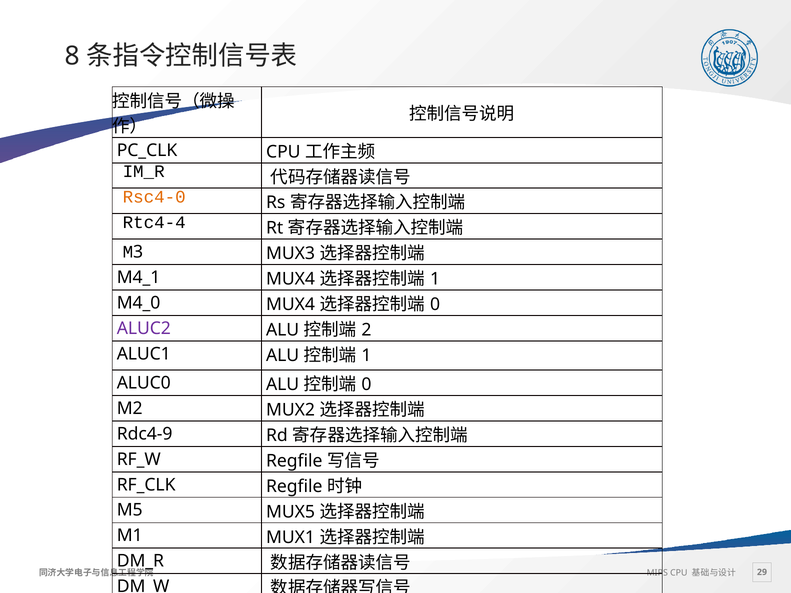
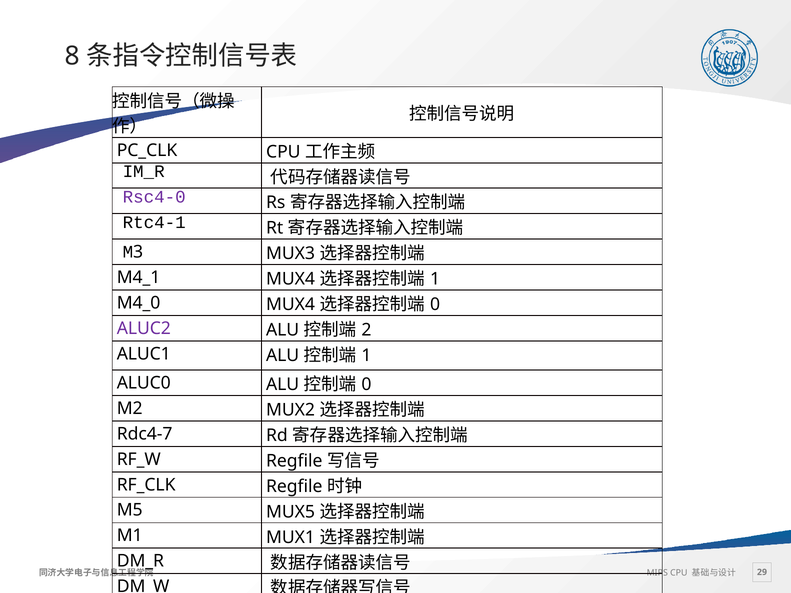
Rsc4-0 colour: orange -> purple
Rtc4-4: Rtc4-4 -> Rtc4-1
Rdc4-9: Rdc4-9 -> Rdc4-7
